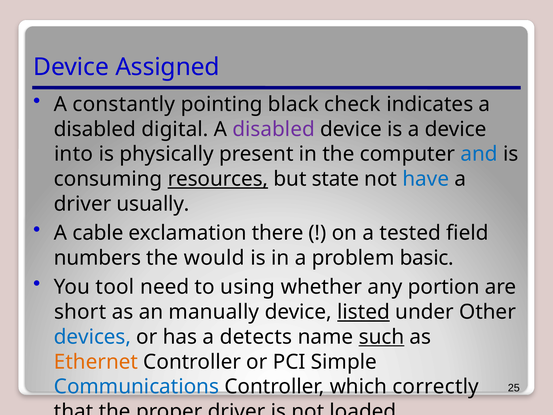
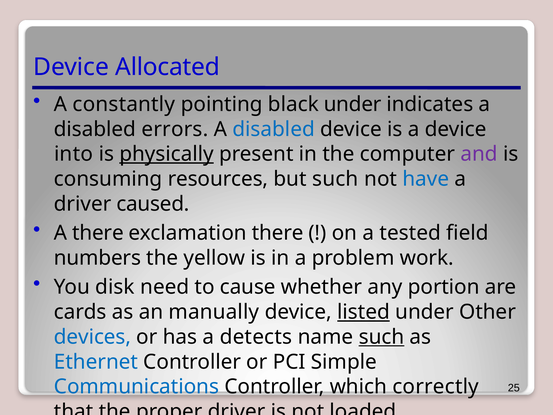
Assigned: Assigned -> Allocated
black check: check -> under
digital: digital -> errors
disabled at (274, 129) colour: purple -> blue
physically underline: none -> present
and colour: blue -> purple
resources underline: present -> none
but state: state -> such
usually: usually -> caused
A cable: cable -> there
would: would -> yellow
basic: basic -> work
tool: tool -> disk
using: using -> cause
short: short -> cards
Ethernet colour: orange -> blue
